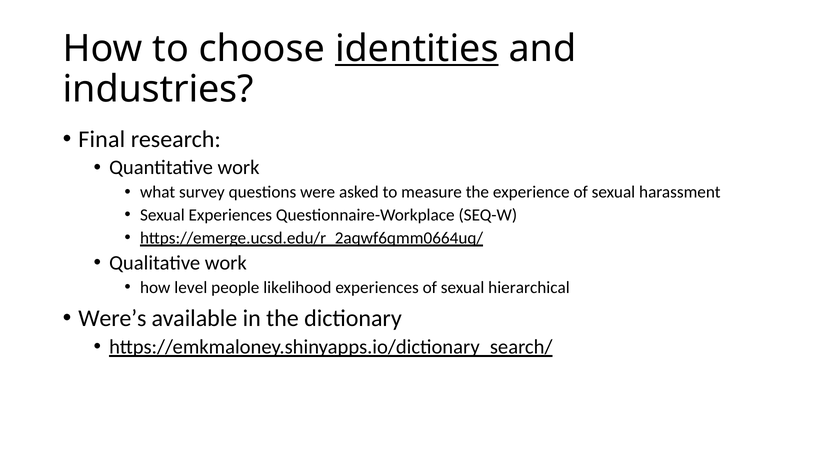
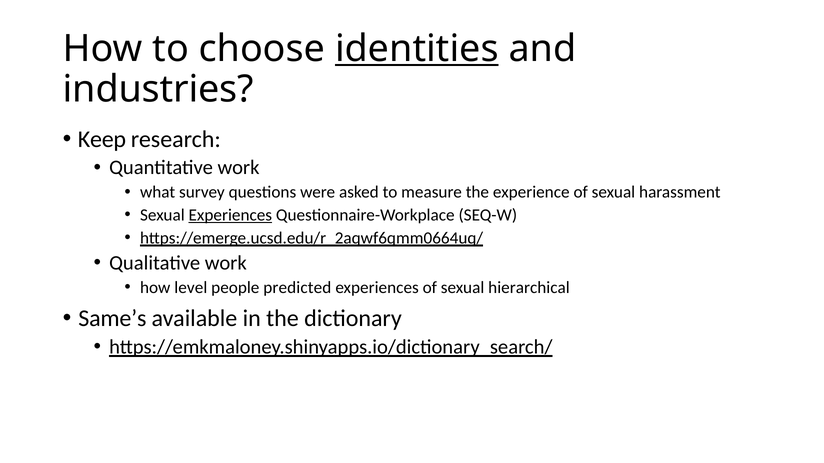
Final: Final -> Keep
Experiences at (230, 215) underline: none -> present
likelihood: likelihood -> predicted
Were’s: Were’s -> Same’s
